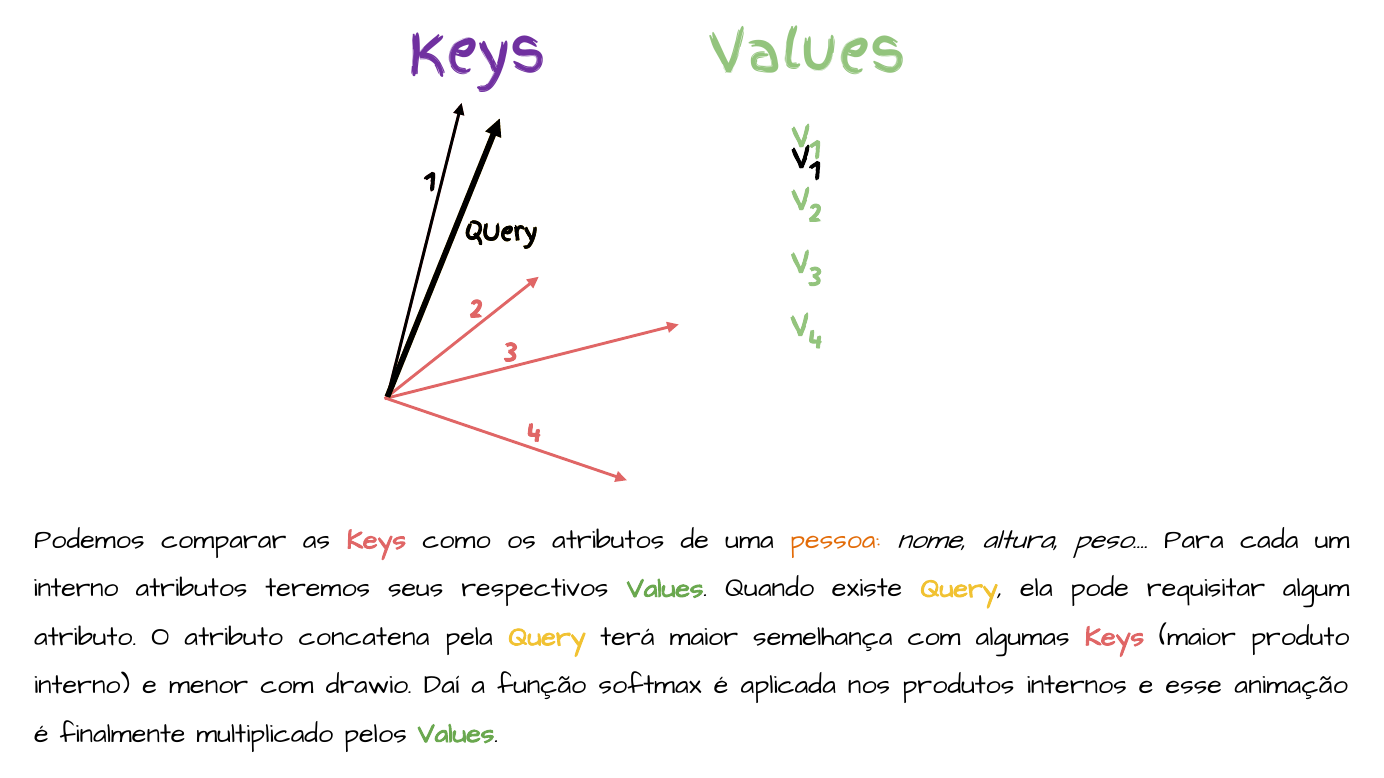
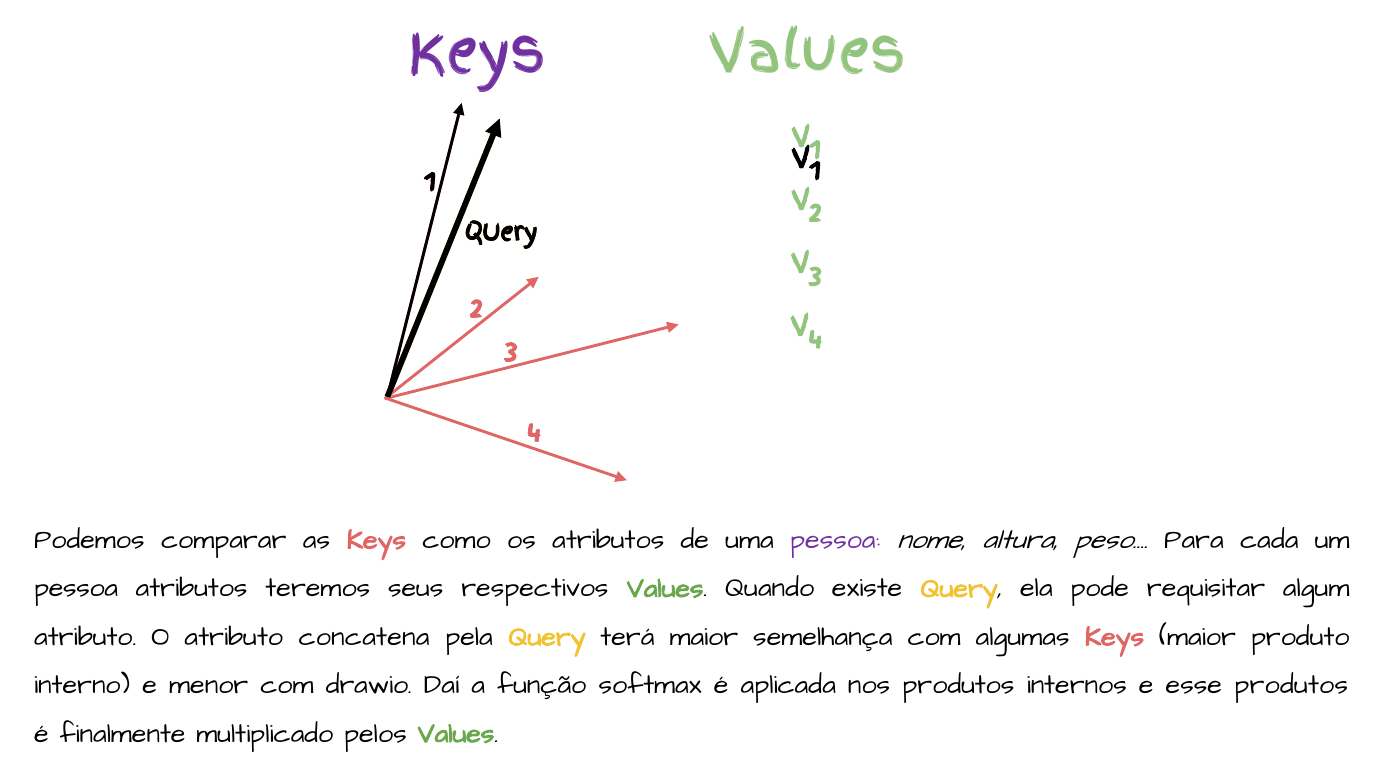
pessoa at (835, 540) colour: orange -> purple
interno at (76, 588): interno -> pessoa
esse animação: animação -> produtos
